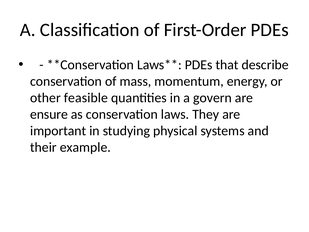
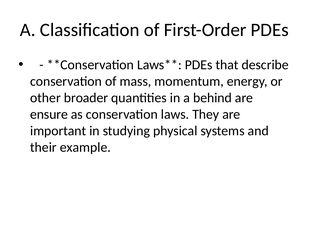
feasible: feasible -> broader
govern: govern -> behind
